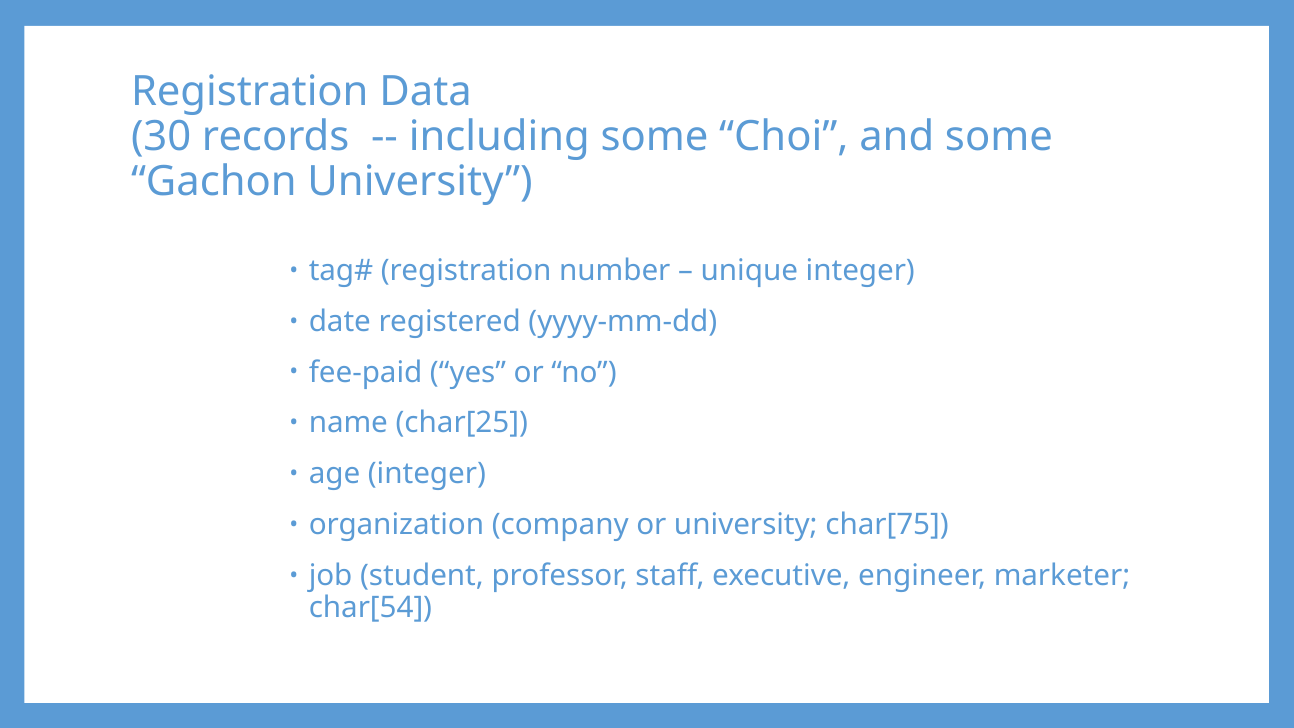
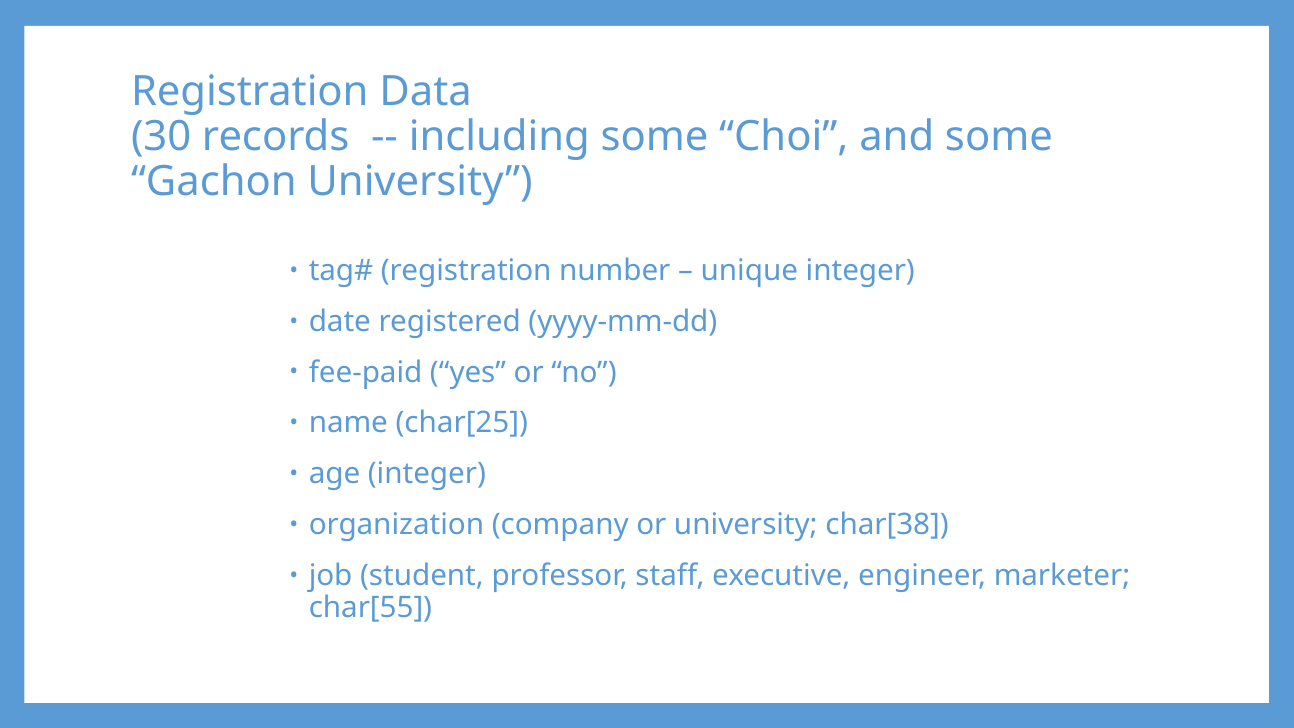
char[75: char[75 -> char[38
char[54: char[54 -> char[55
